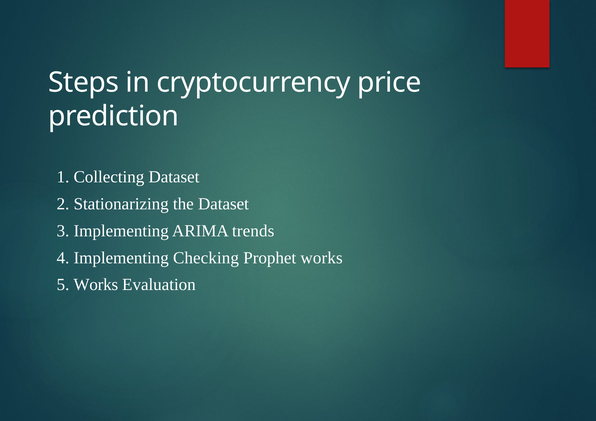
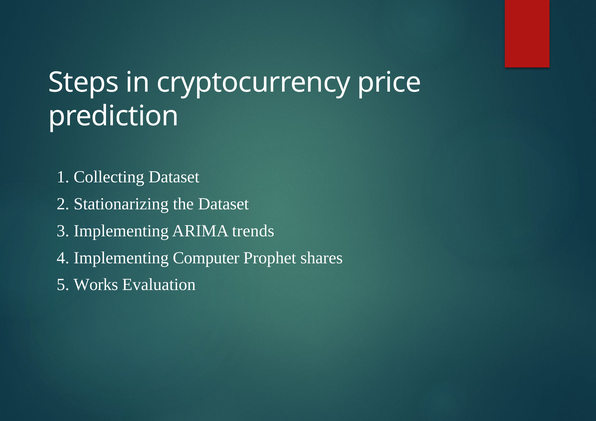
Checking: Checking -> Computer
Prophet works: works -> shares
